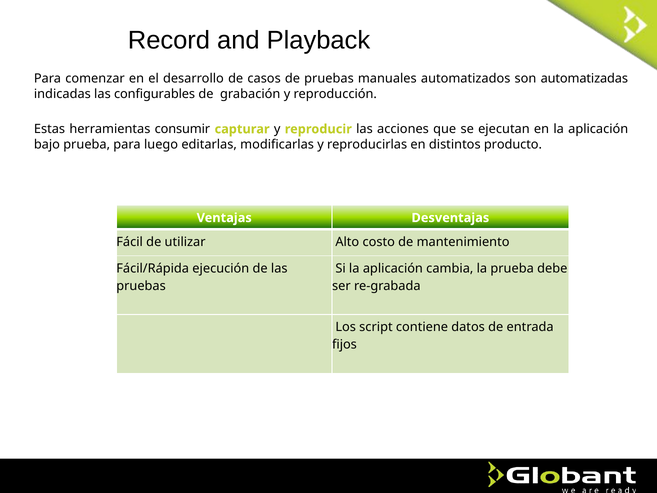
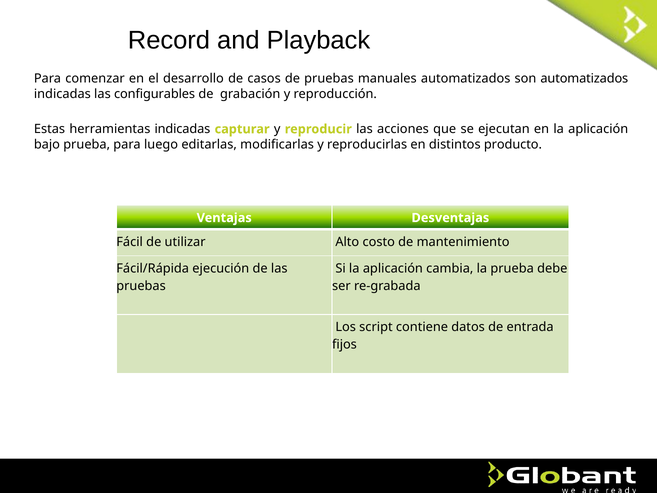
son automatizadas: automatizadas -> automatizados
herramientas consumir: consumir -> indicadas
